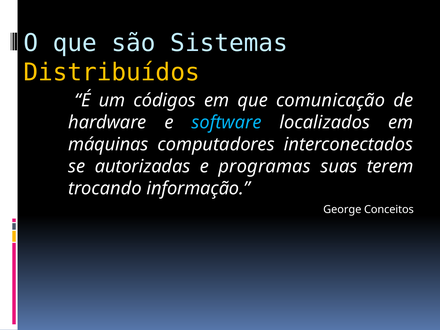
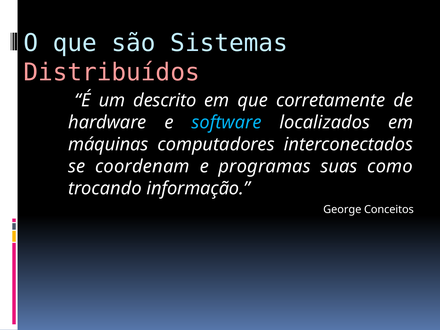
Distribuídos colour: yellow -> pink
códigos: códigos -> descrito
comunicação: comunicação -> corretamente
autorizadas: autorizadas -> coordenam
terem: terem -> como
